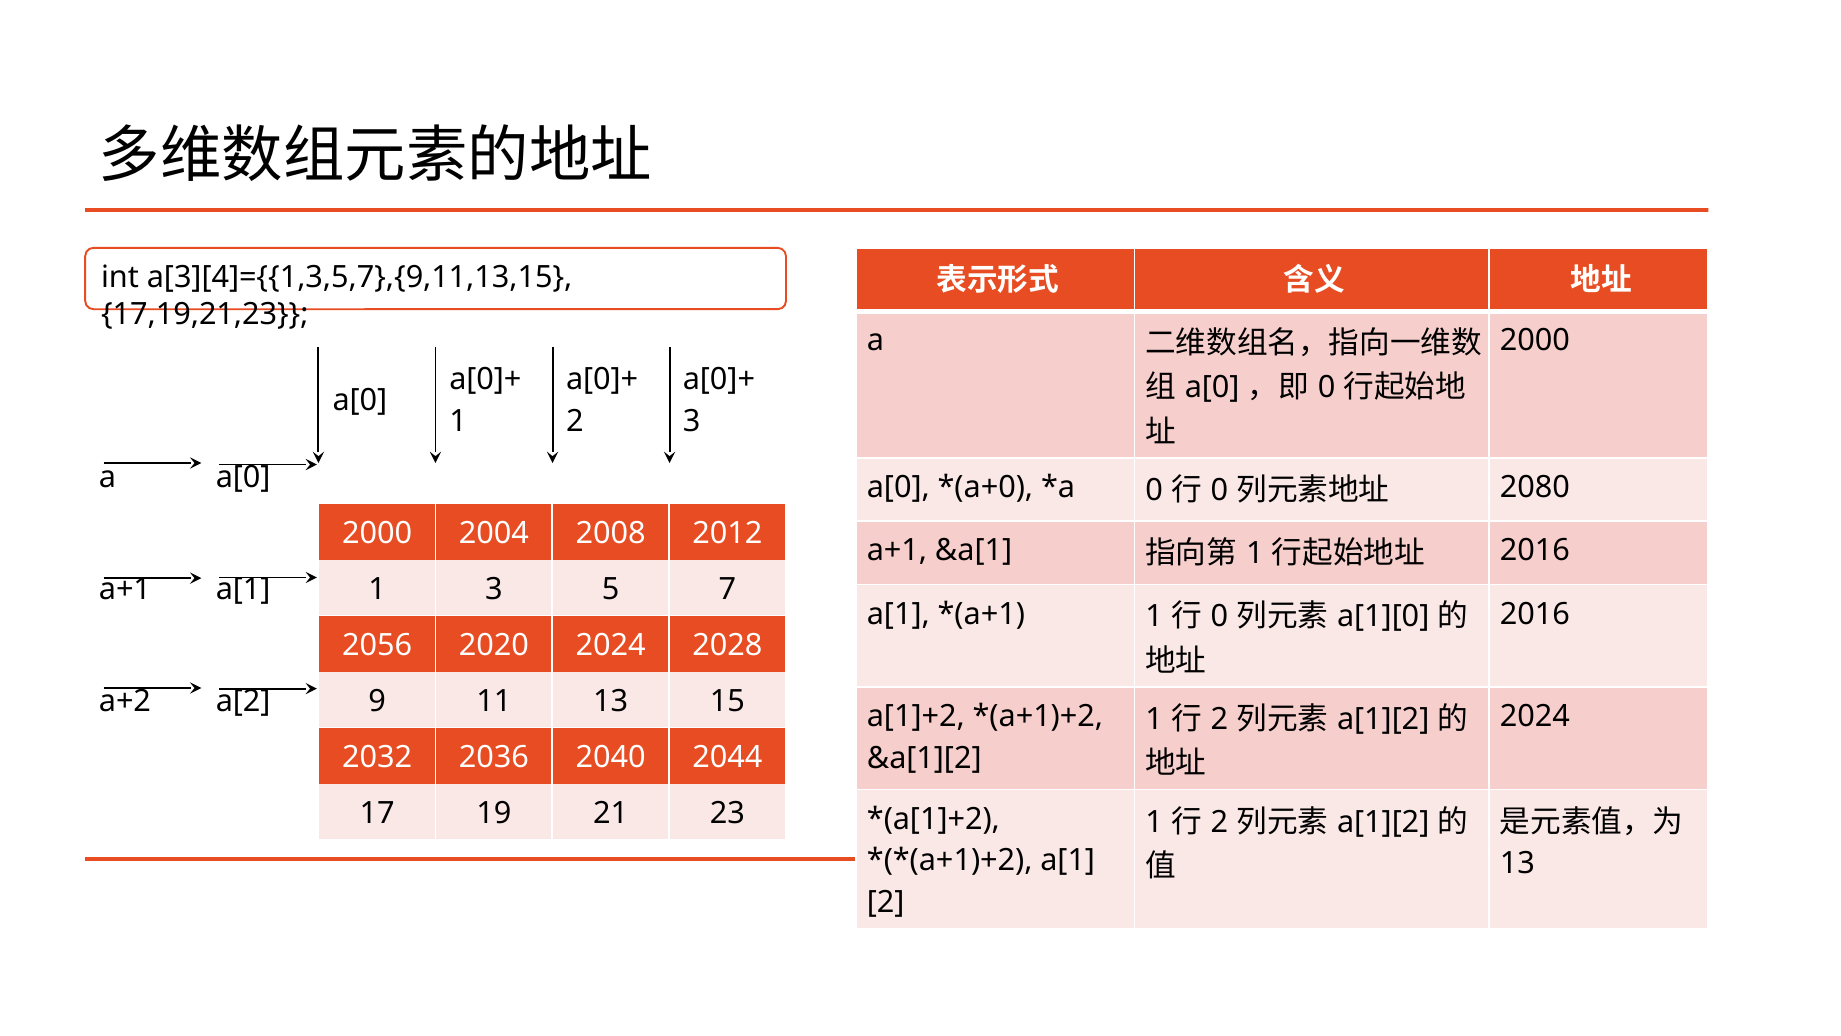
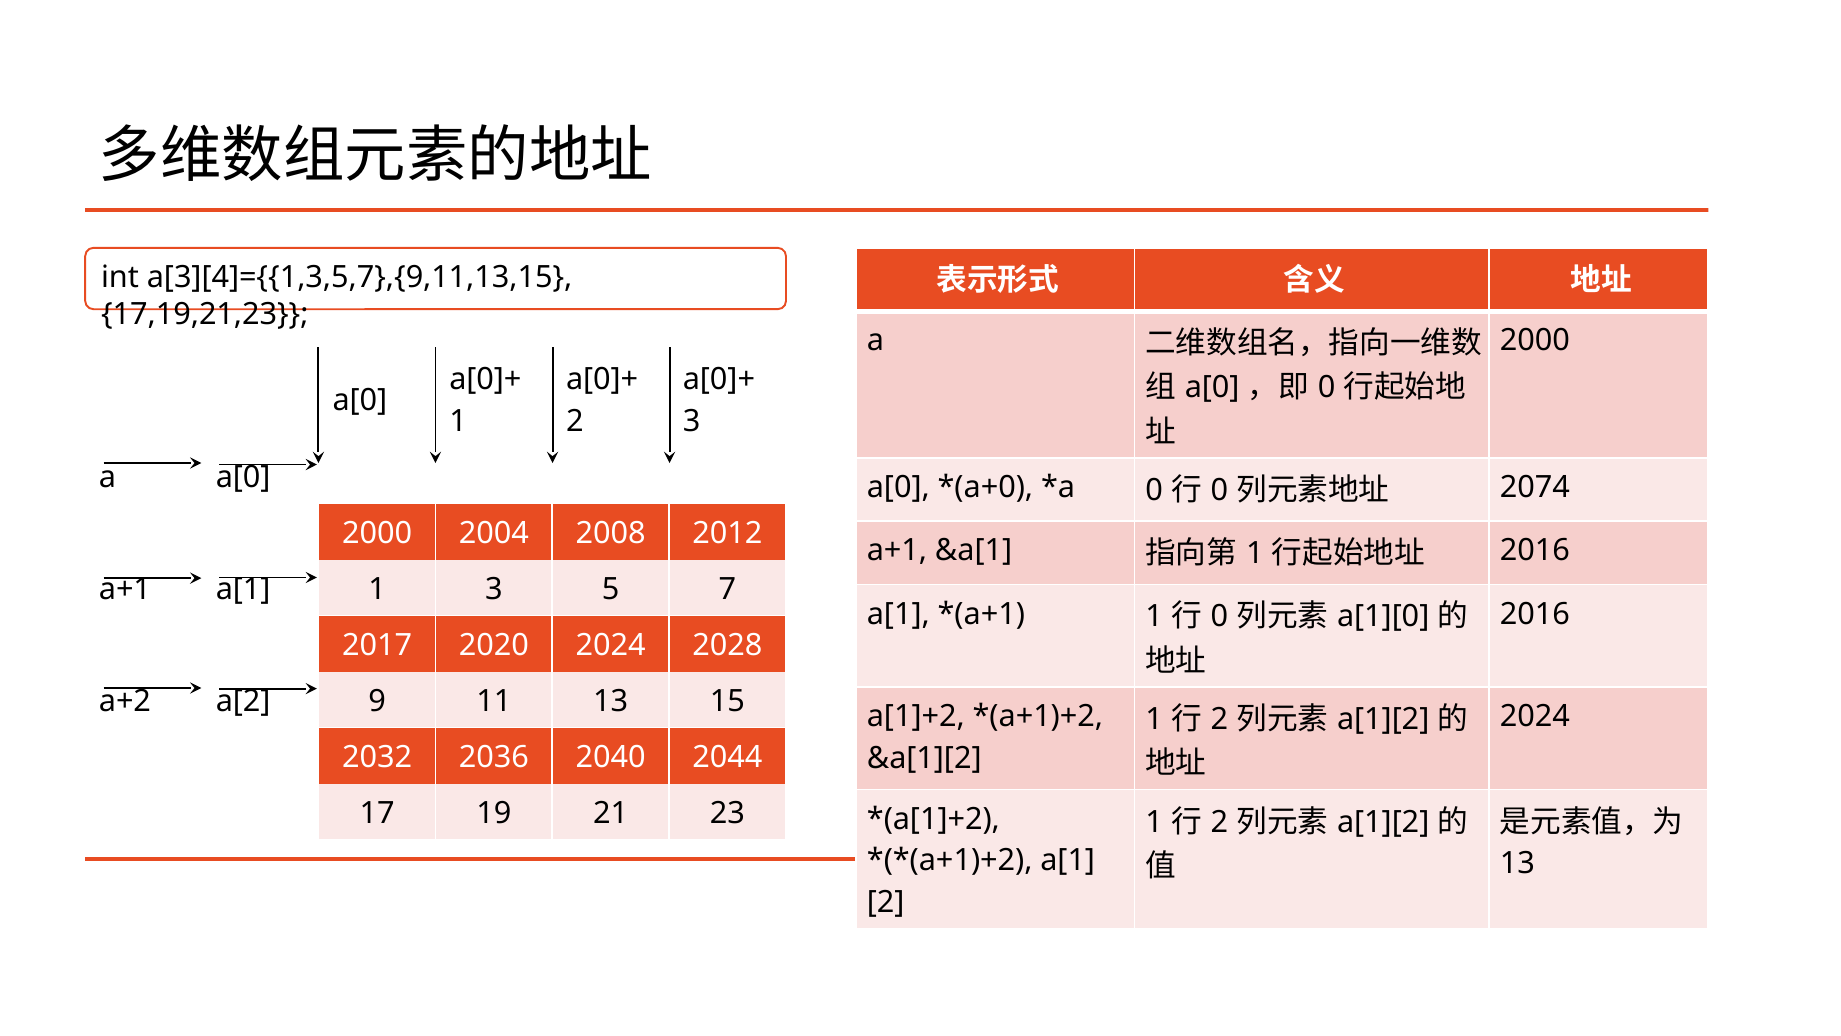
2080: 2080 -> 2074
2056: 2056 -> 2017
